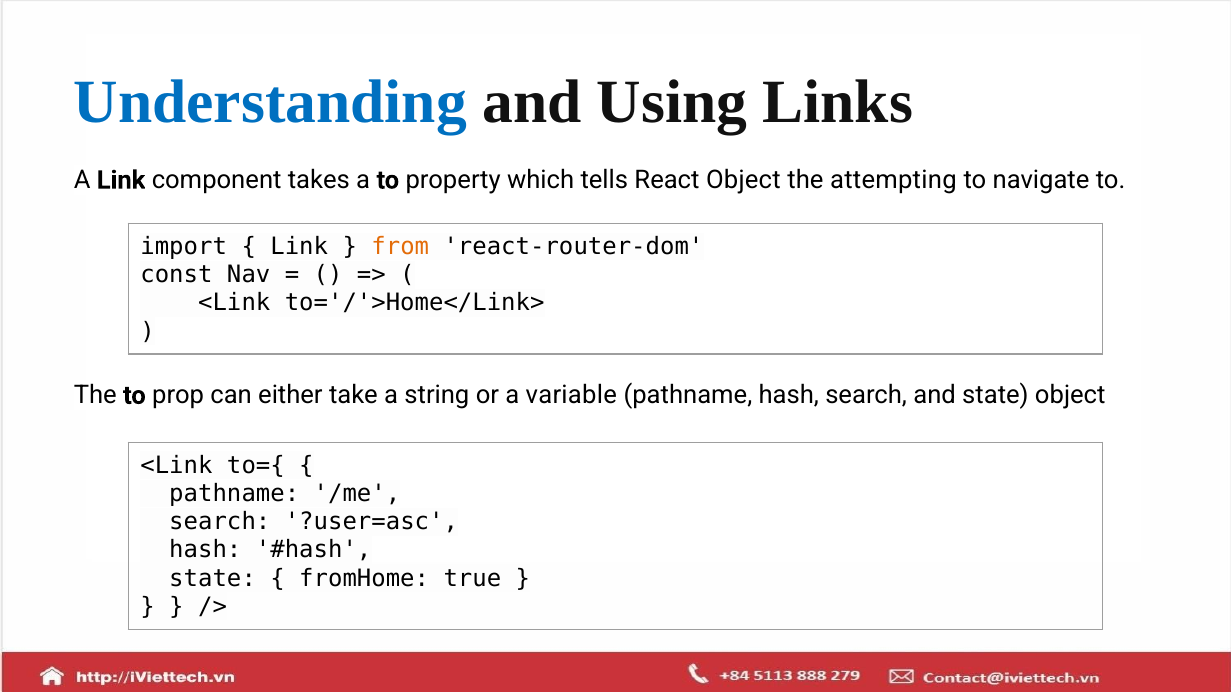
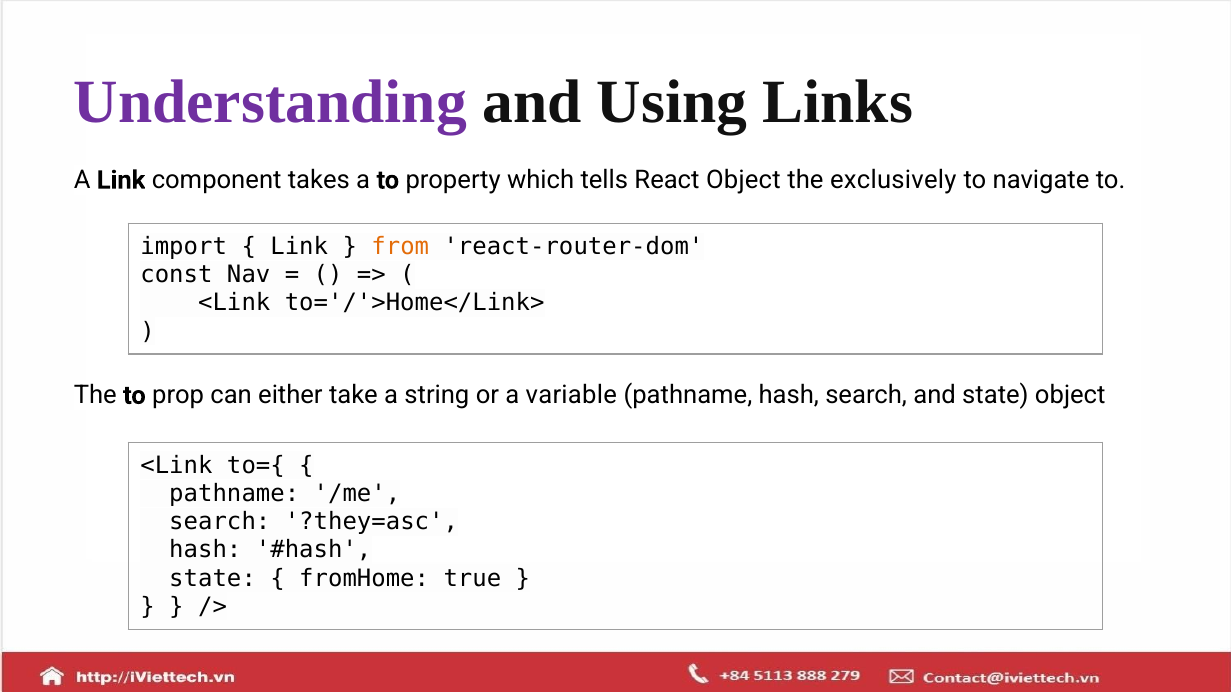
Understanding colour: blue -> purple
attempting: attempting -> exclusively
?user=asc: ?user=asc -> ?they=asc
